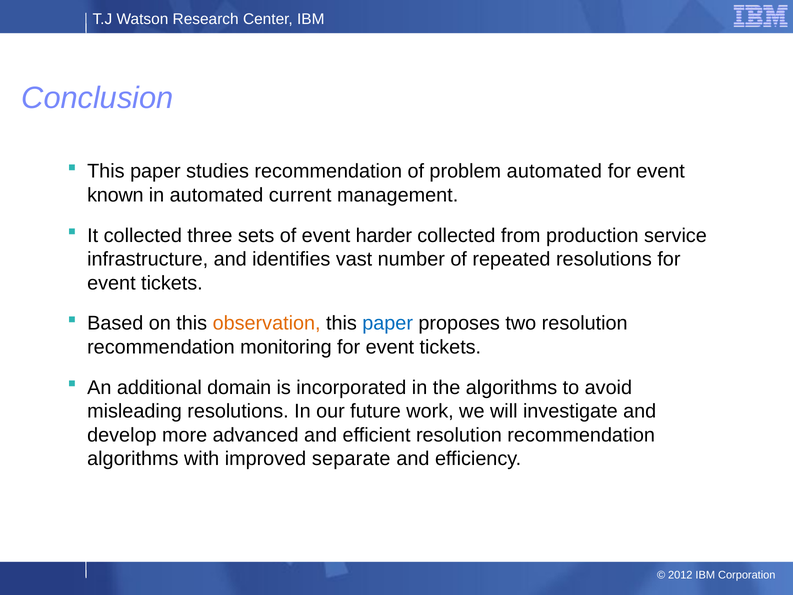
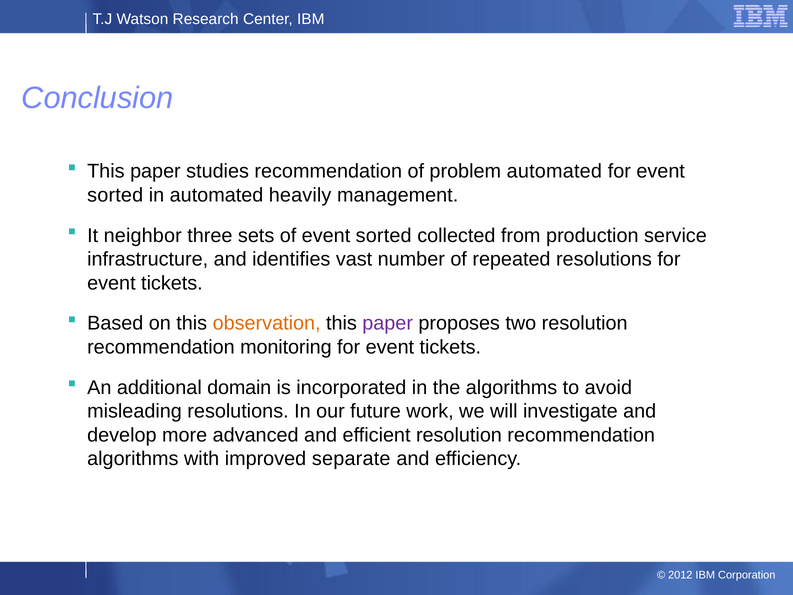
known at (115, 195): known -> sorted
current: current -> heavily
It collected: collected -> neighbor
of event harder: harder -> sorted
paper at (388, 323) colour: blue -> purple
